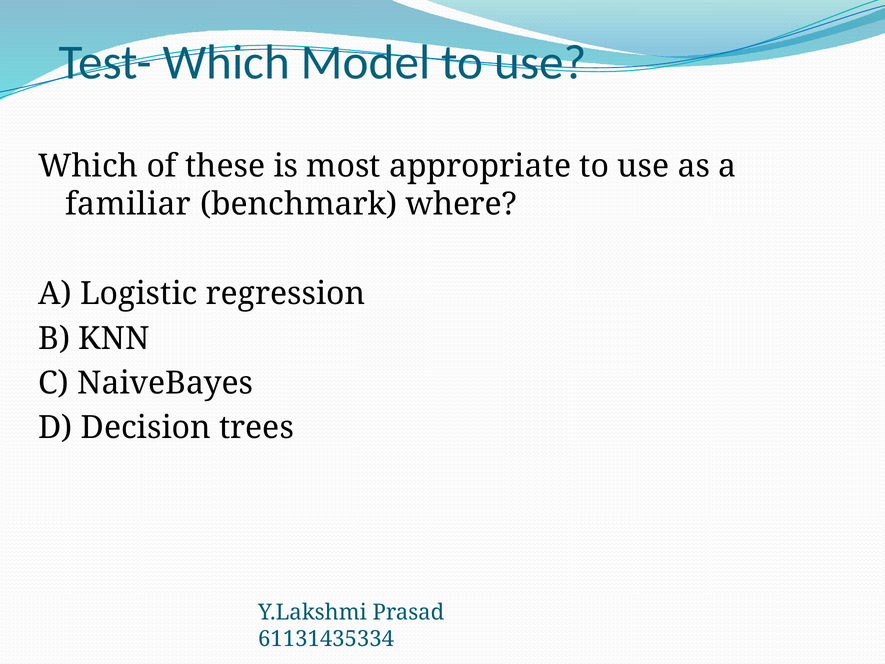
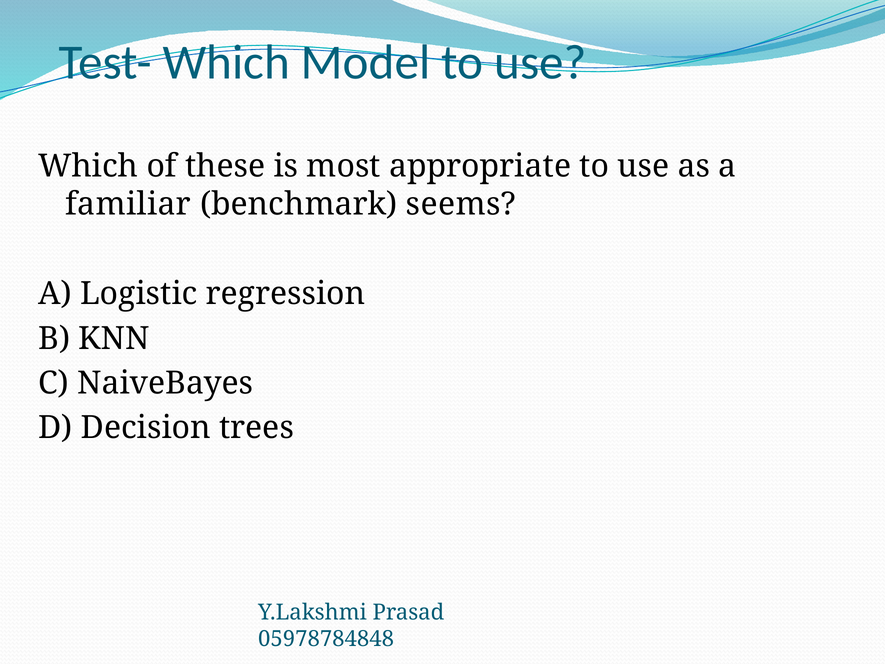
where: where -> seems
61131435334: 61131435334 -> 05978784848
